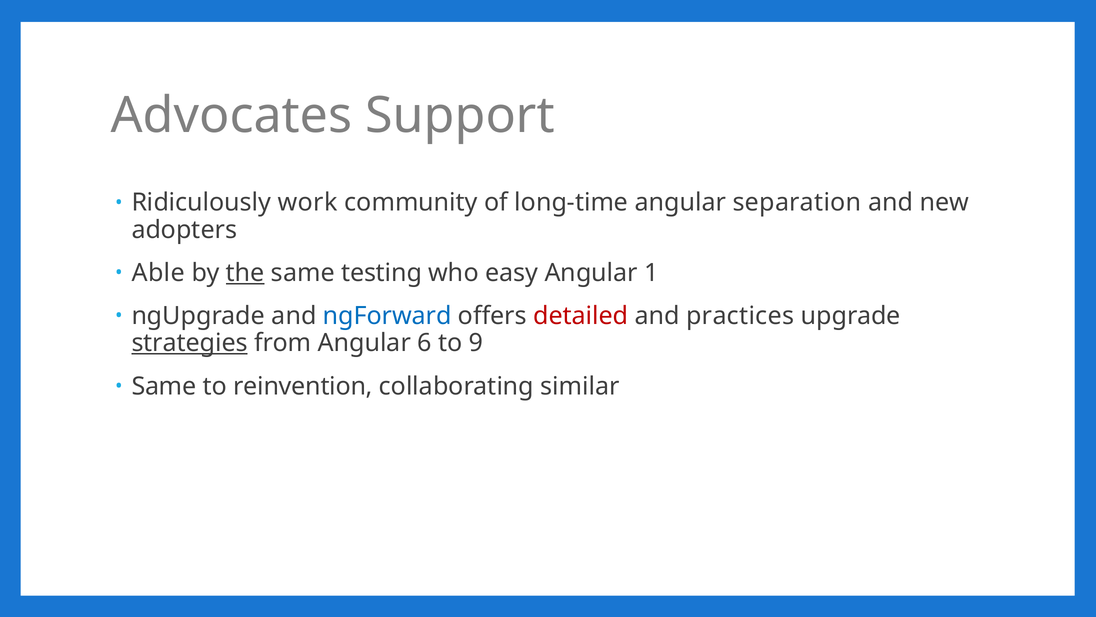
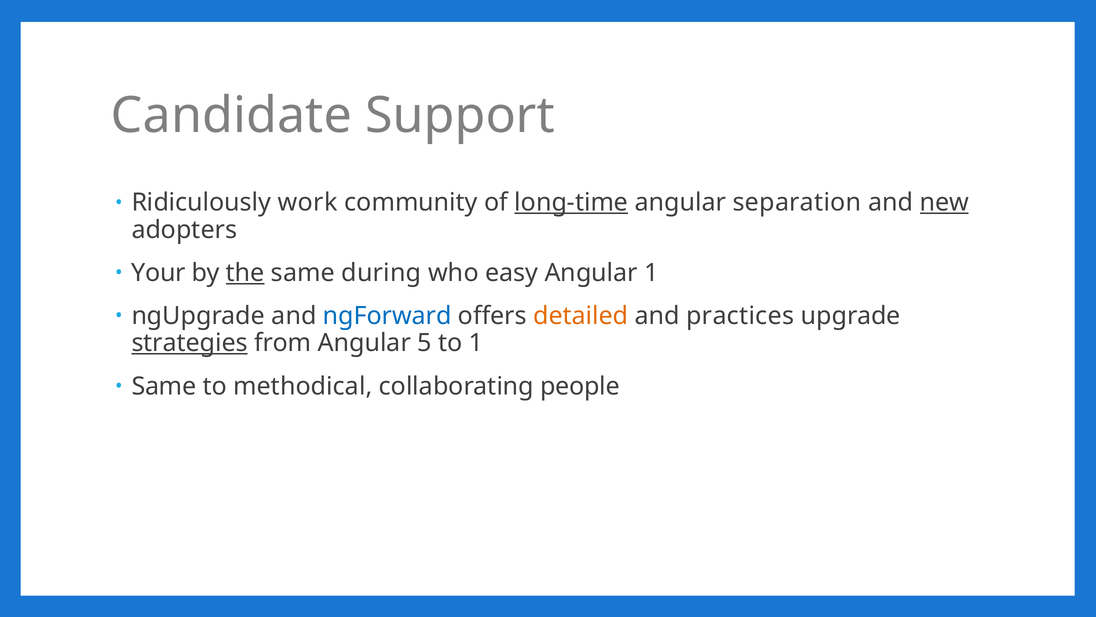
Advocates: Advocates -> Candidate
long-time underline: none -> present
new underline: none -> present
Able: Able -> Your
testing: testing -> during
detailed colour: red -> orange
6: 6 -> 5
to 9: 9 -> 1
reinvention: reinvention -> methodical
similar: similar -> people
